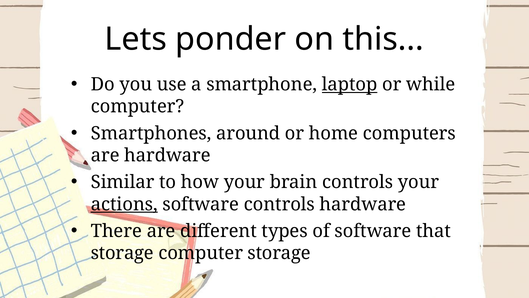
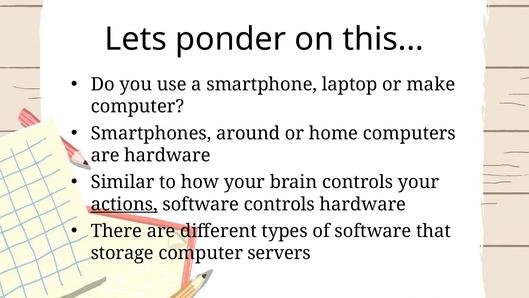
laptop underline: present -> none
while: while -> make
computer storage: storage -> servers
